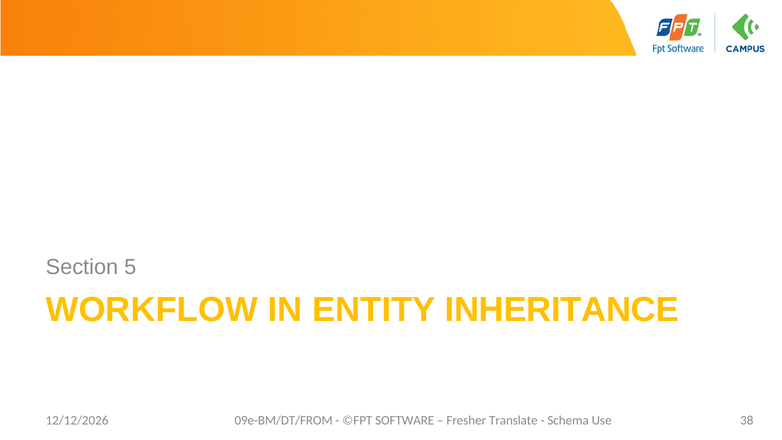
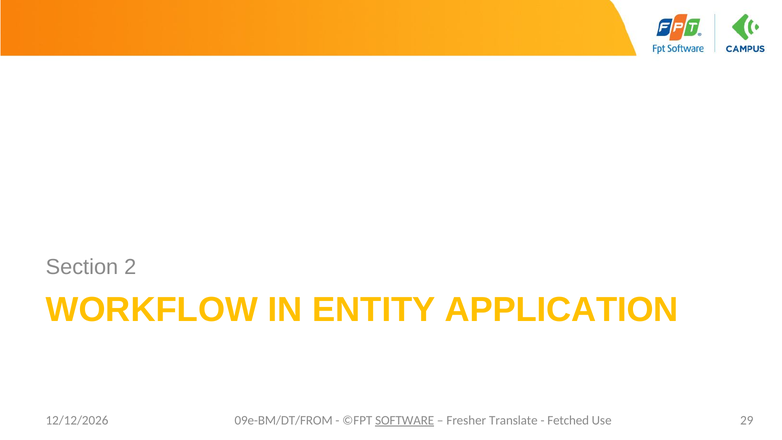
5: 5 -> 2
INHERITANCE: INHERITANCE -> APPLICATION
SOFTWARE underline: none -> present
Schema: Schema -> Fetched
38: 38 -> 29
